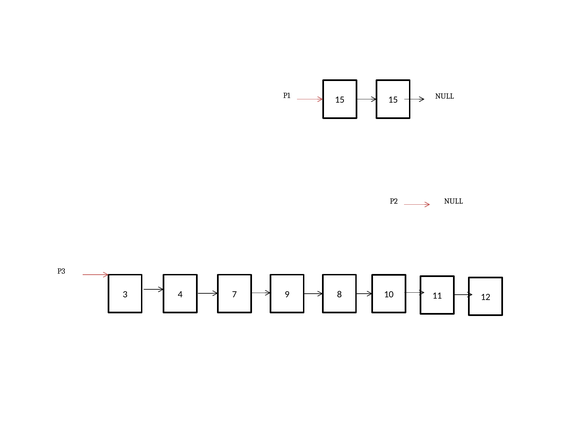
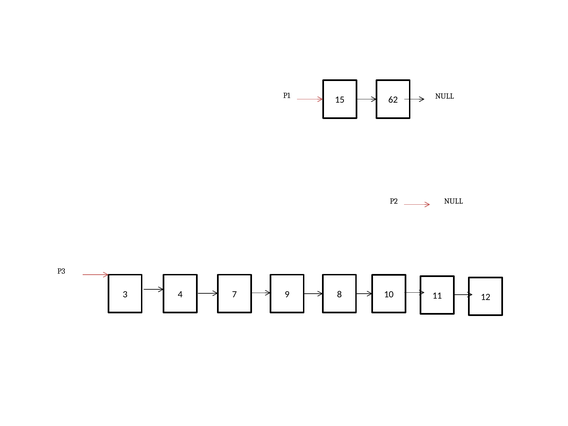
15 15: 15 -> 62
